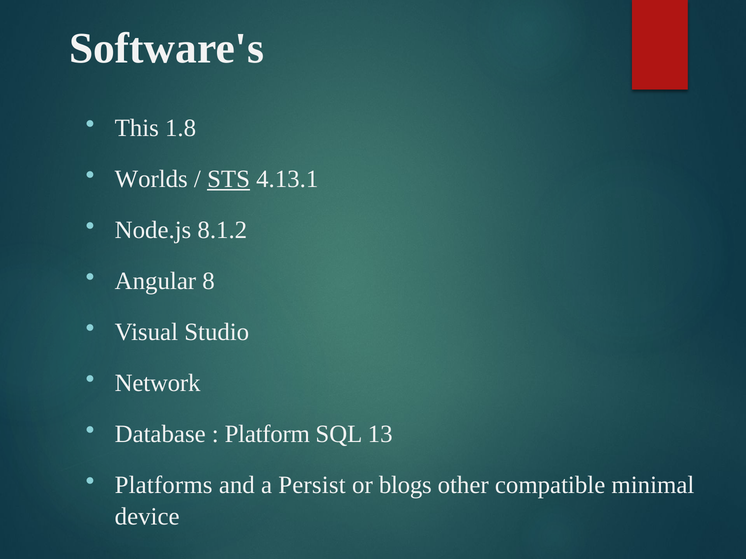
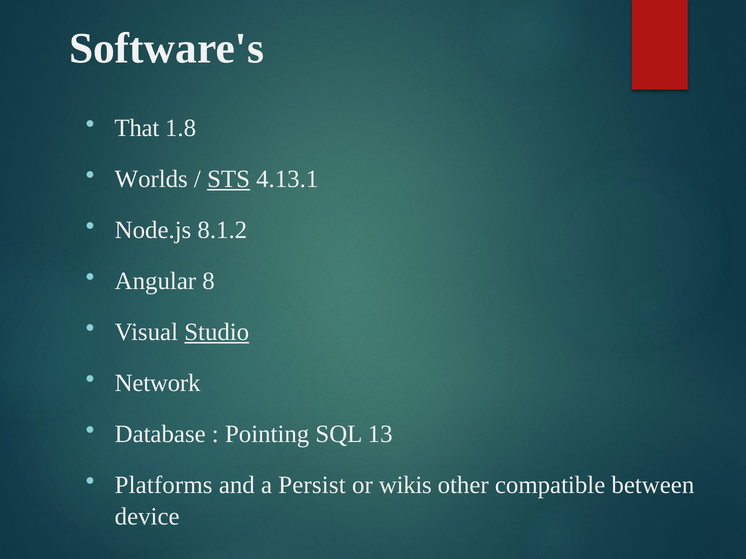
This: This -> That
Studio underline: none -> present
Platform: Platform -> Pointing
blogs: blogs -> wikis
minimal: minimal -> between
